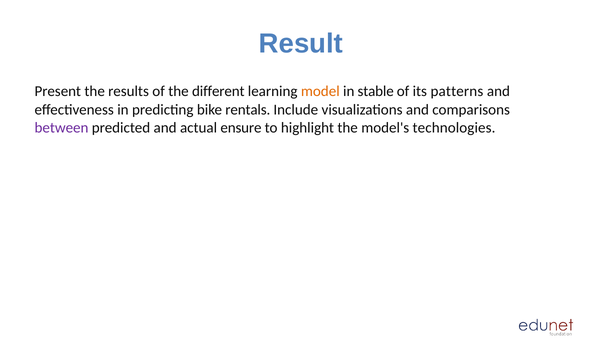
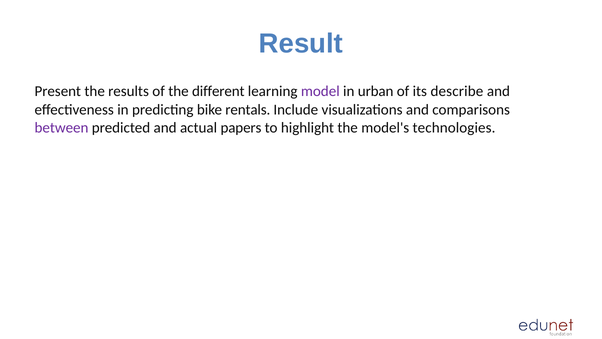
model colour: orange -> purple
stable: stable -> urban
patterns: patterns -> describe
ensure: ensure -> papers
